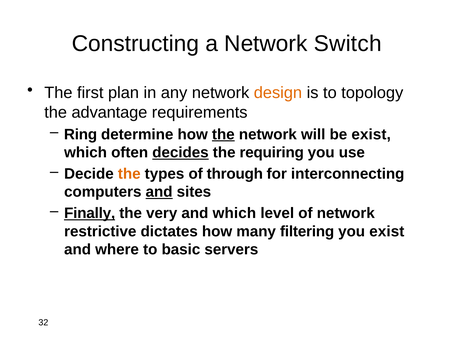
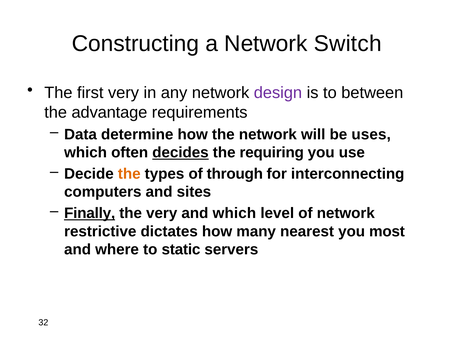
first plan: plan -> very
design colour: orange -> purple
topology: topology -> between
Ring: Ring -> Data
the at (223, 134) underline: present -> none
be exist: exist -> uses
and at (159, 192) underline: present -> none
filtering: filtering -> nearest
you exist: exist -> most
basic: basic -> static
